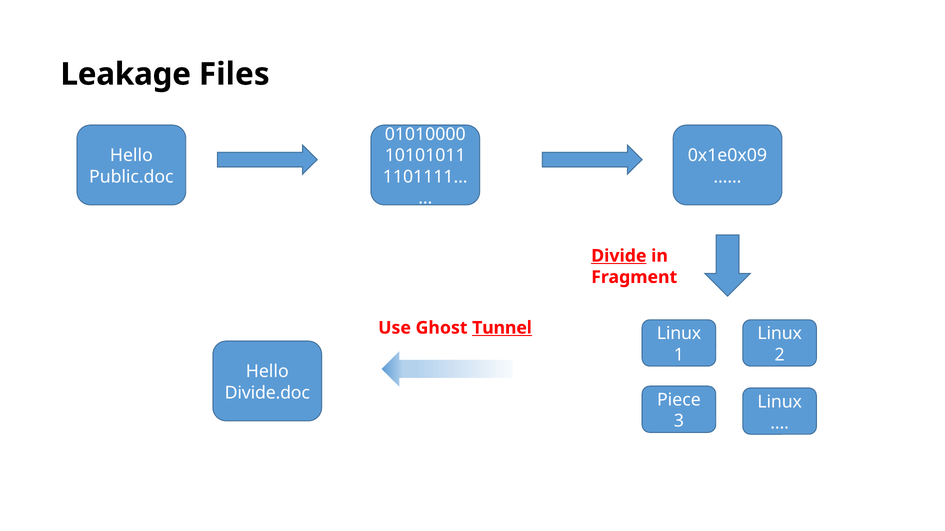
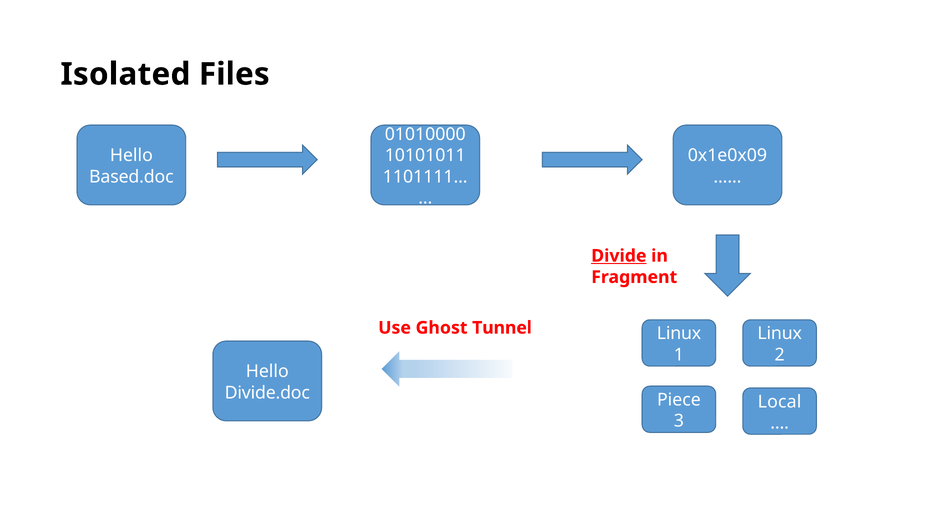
Leakage: Leakage -> Isolated
Public.doc: Public.doc -> Based.doc
Tunnel underline: present -> none
Linux at (780, 402): Linux -> Local
